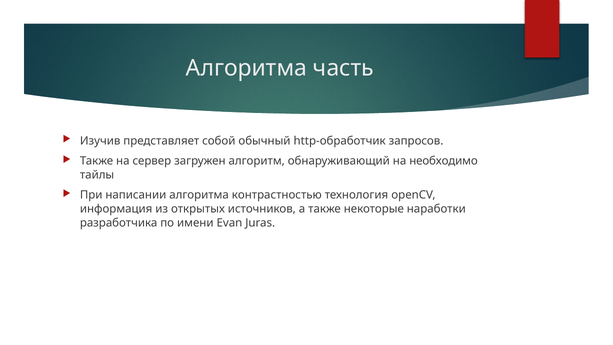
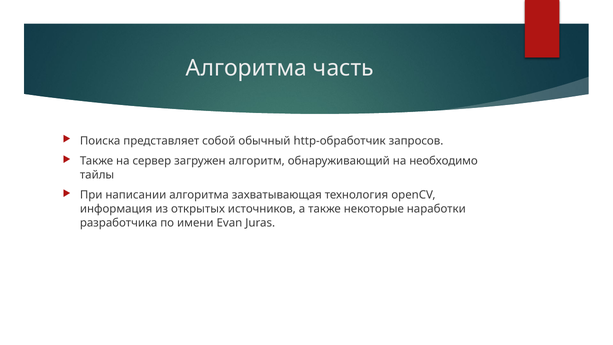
Изучив: Изучив -> Поиска
контрастностью: контрастностью -> захватывающая
